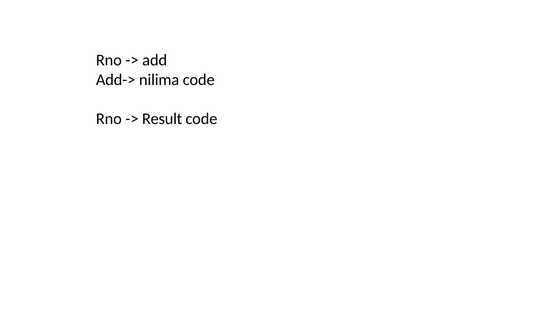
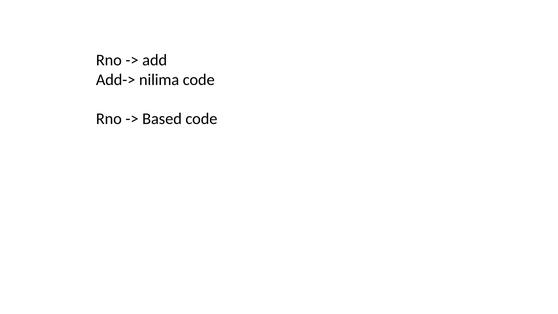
Result: Result -> Based
